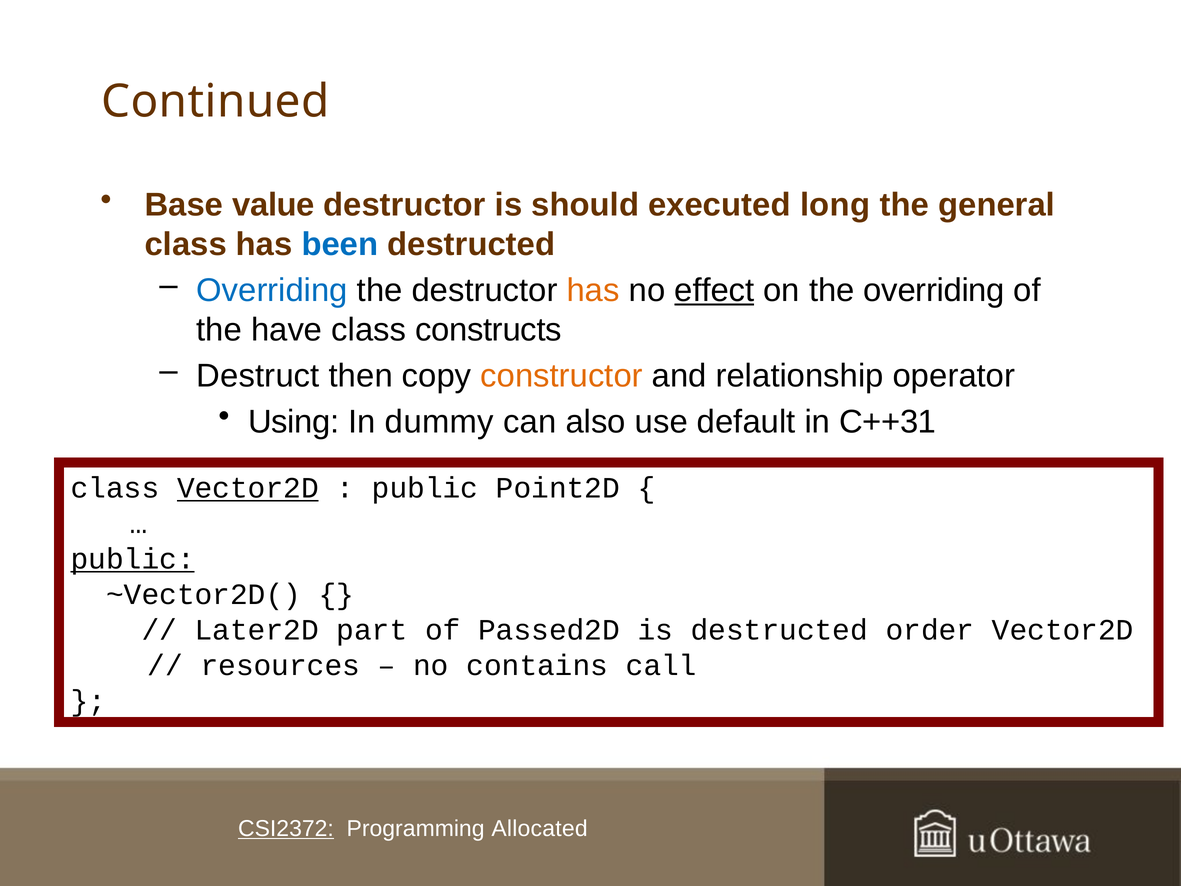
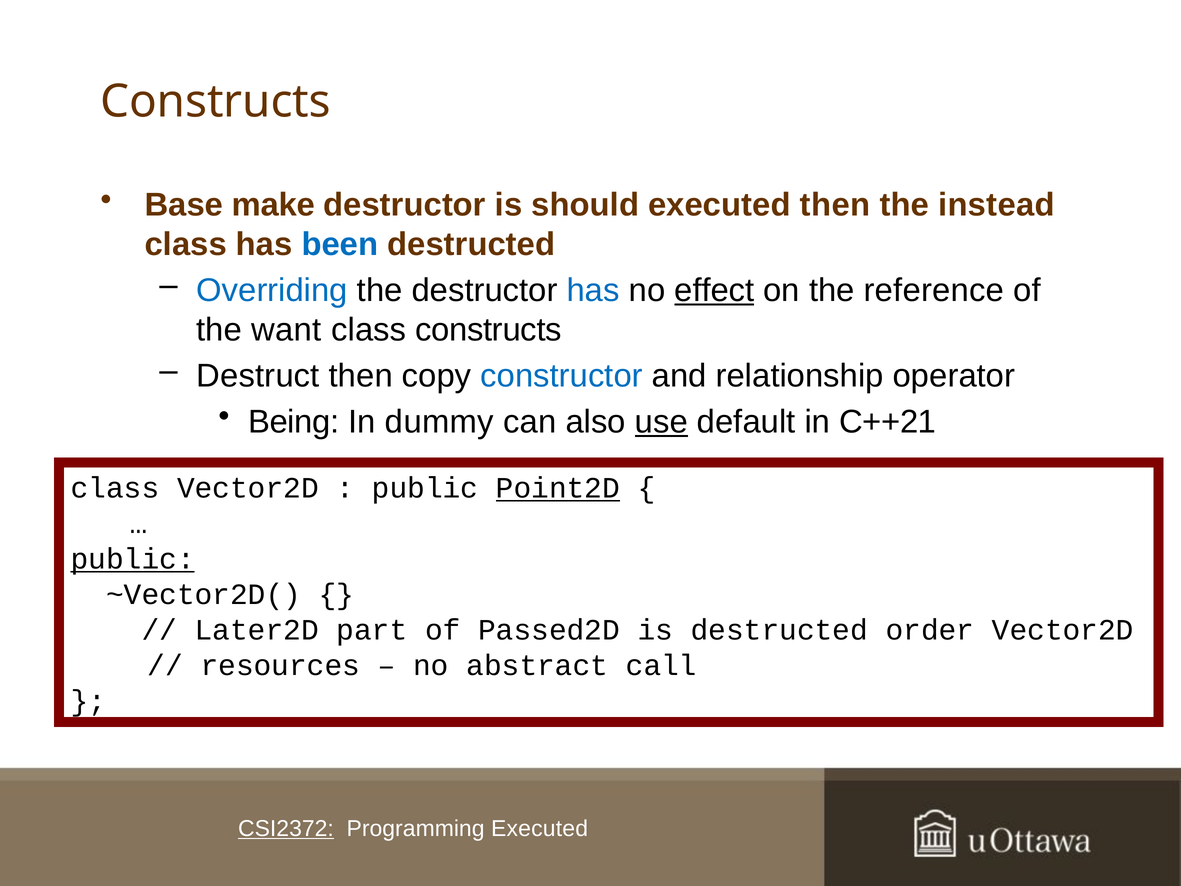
Continued at (215, 102): Continued -> Constructs
value: value -> make
executed long: long -> then
general: general -> instead
has at (593, 290) colour: orange -> blue
the overriding: overriding -> reference
have: have -> want
constructor colour: orange -> blue
Using: Using -> Being
use underline: none -> present
C++31: C++31 -> C++21
Vector2D at (248, 488) underline: present -> none
Point2D underline: none -> present
contains: contains -> abstract
Programming Allocated: Allocated -> Executed
